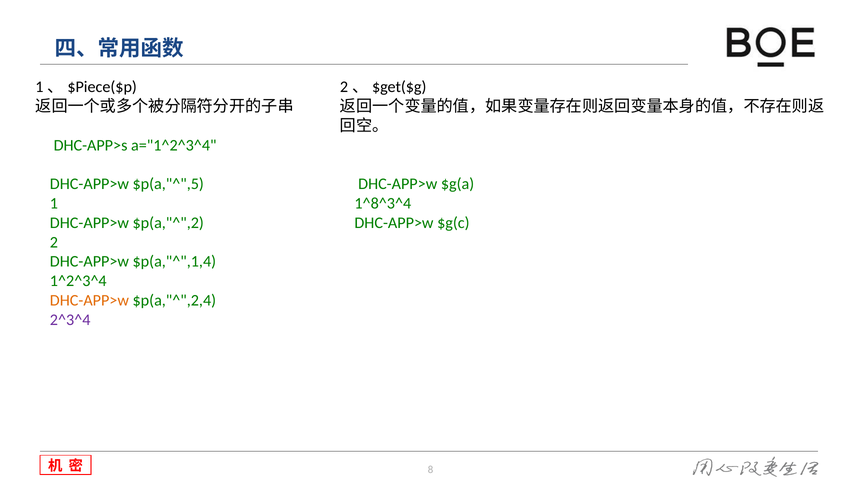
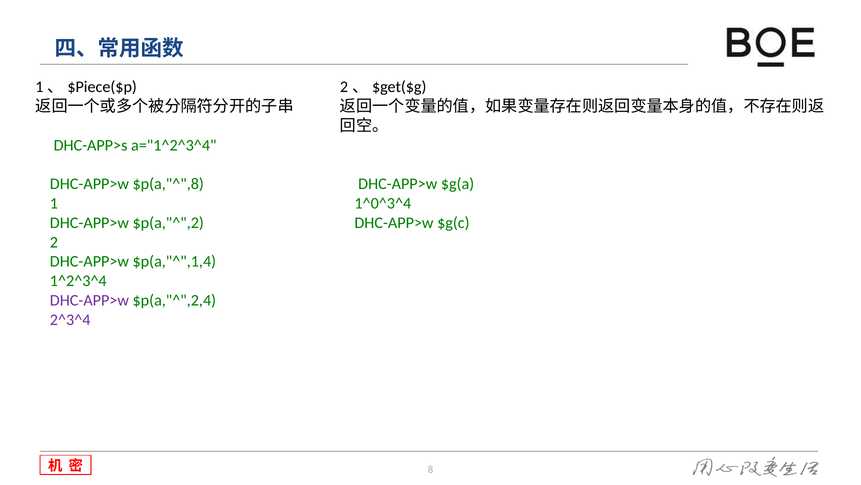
$p(a,"^",5: $p(a,"^",5 -> $p(a,"^",8
1^8^3^4: 1^8^3^4 -> 1^0^3^4
DHC-APP>w at (89, 300) colour: orange -> purple
